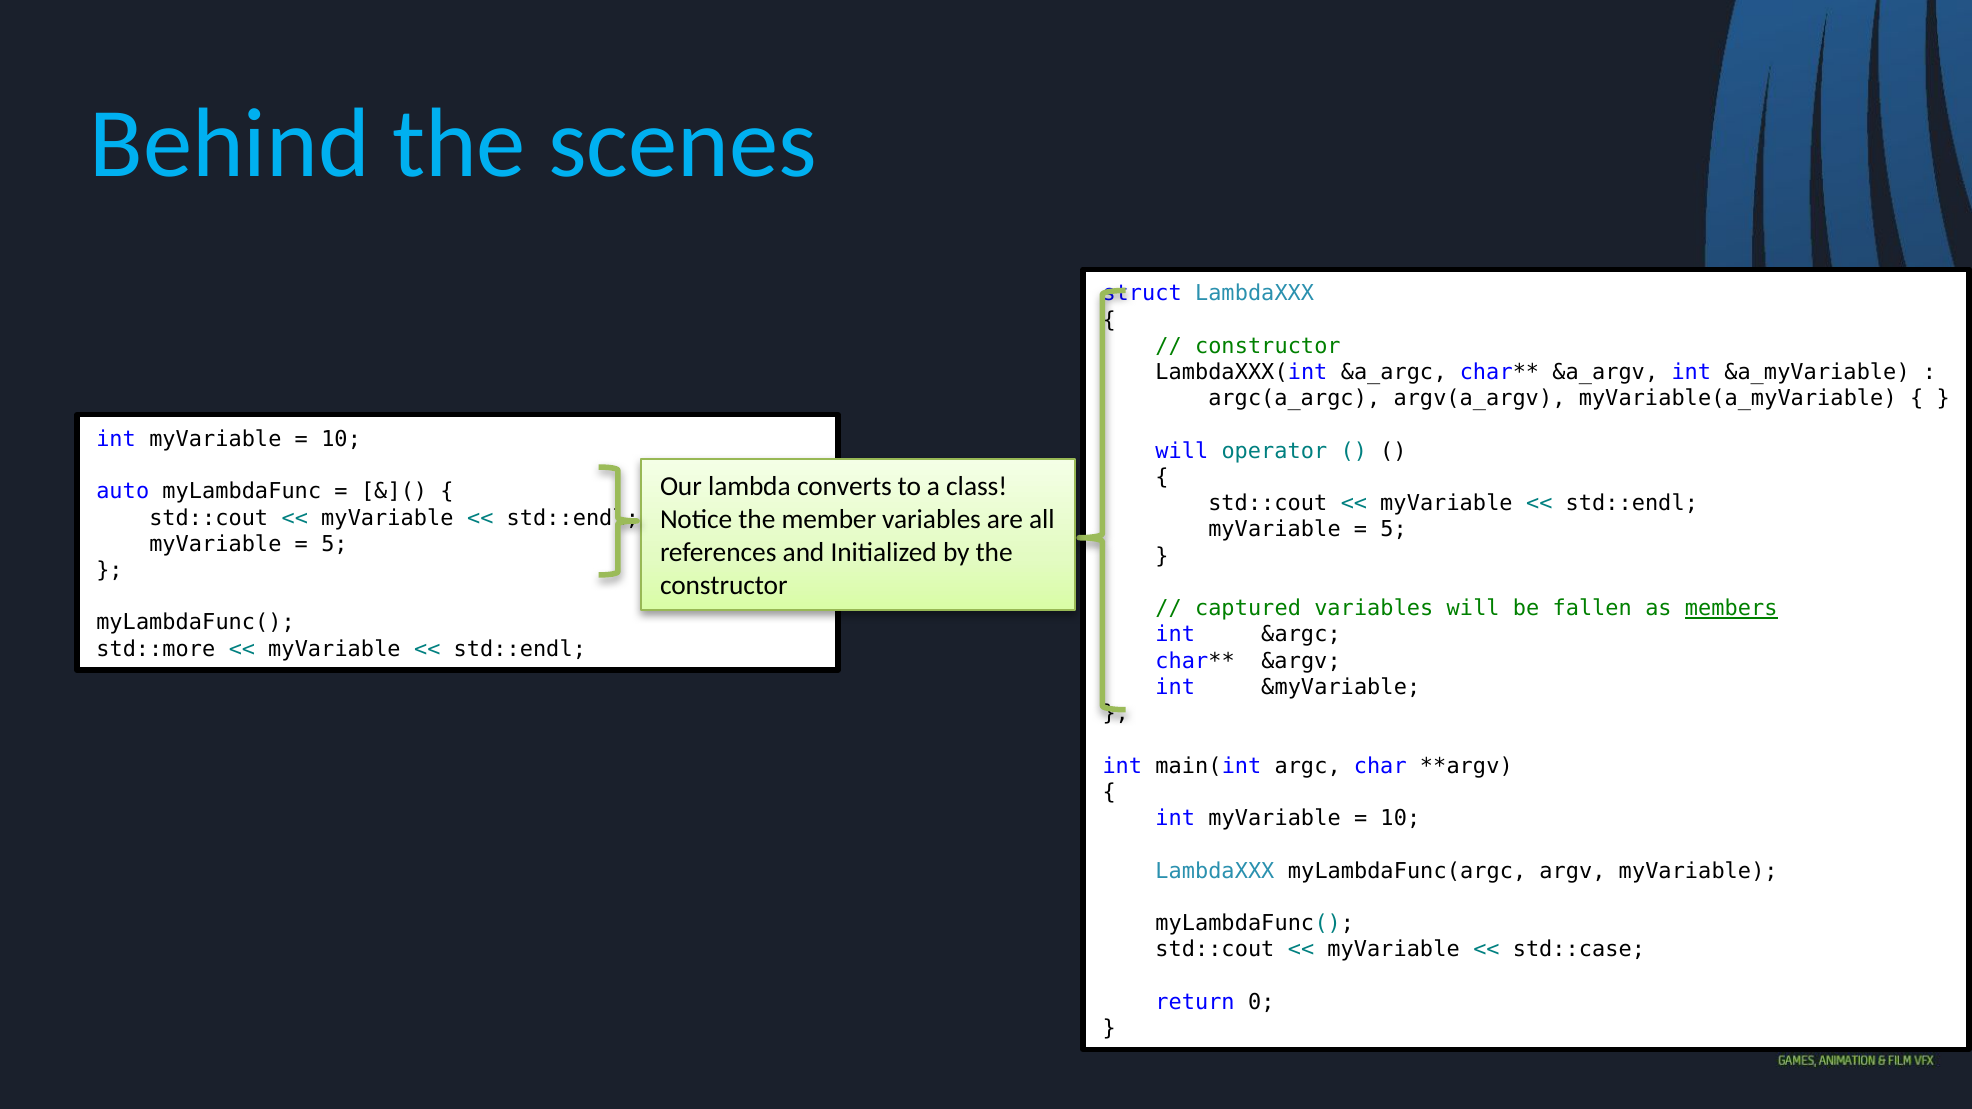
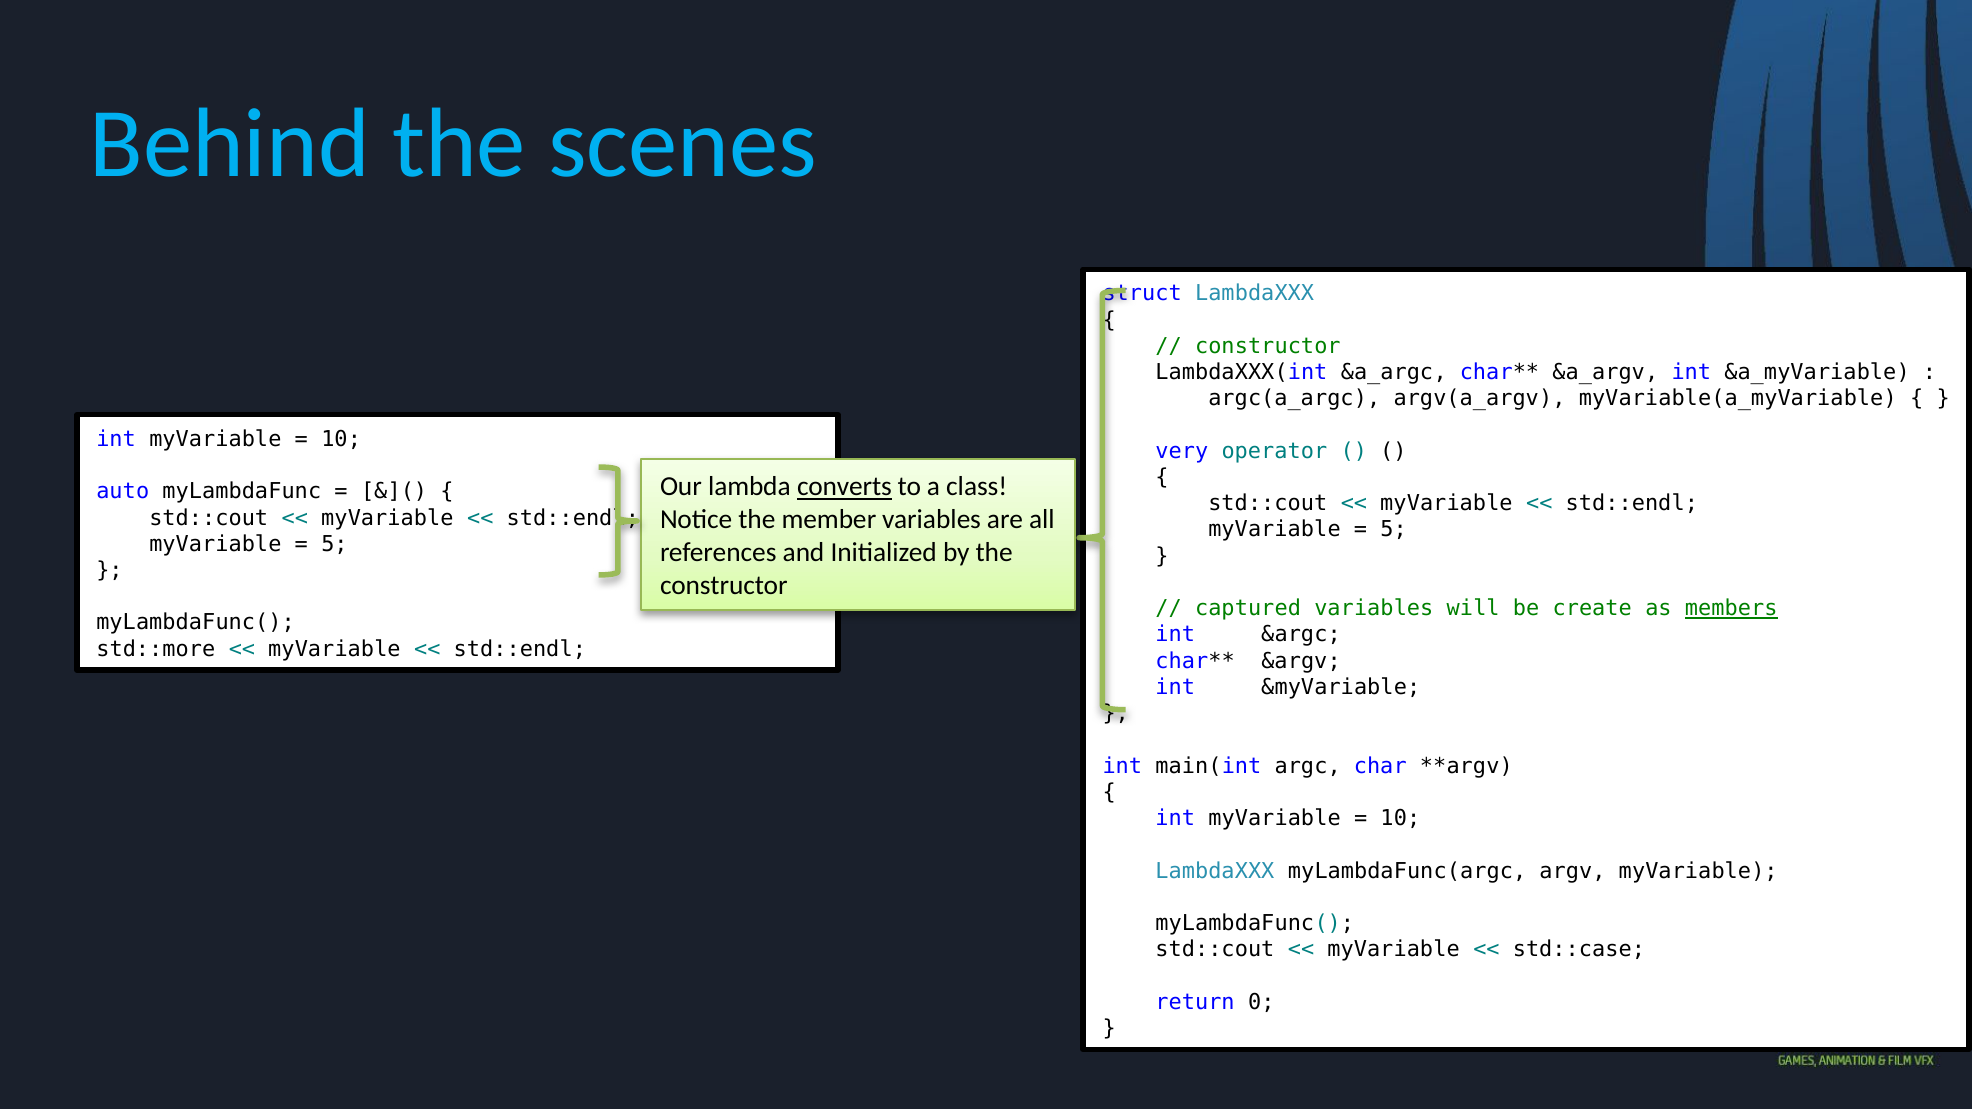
will at (1182, 451): will -> very
converts underline: none -> present
fallen: fallen -> create
